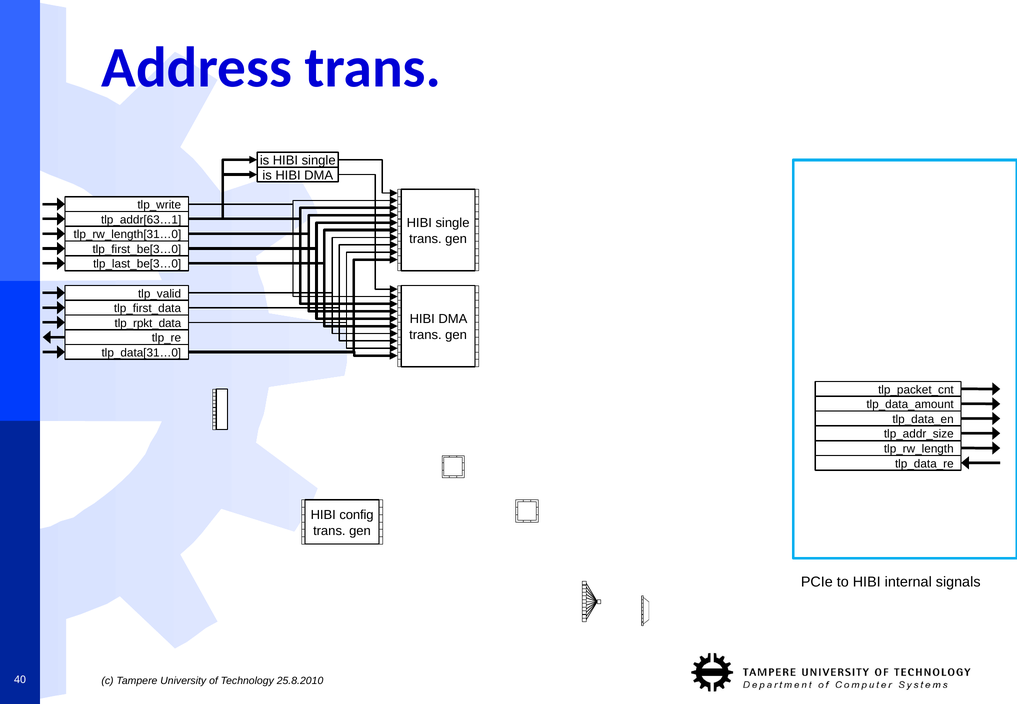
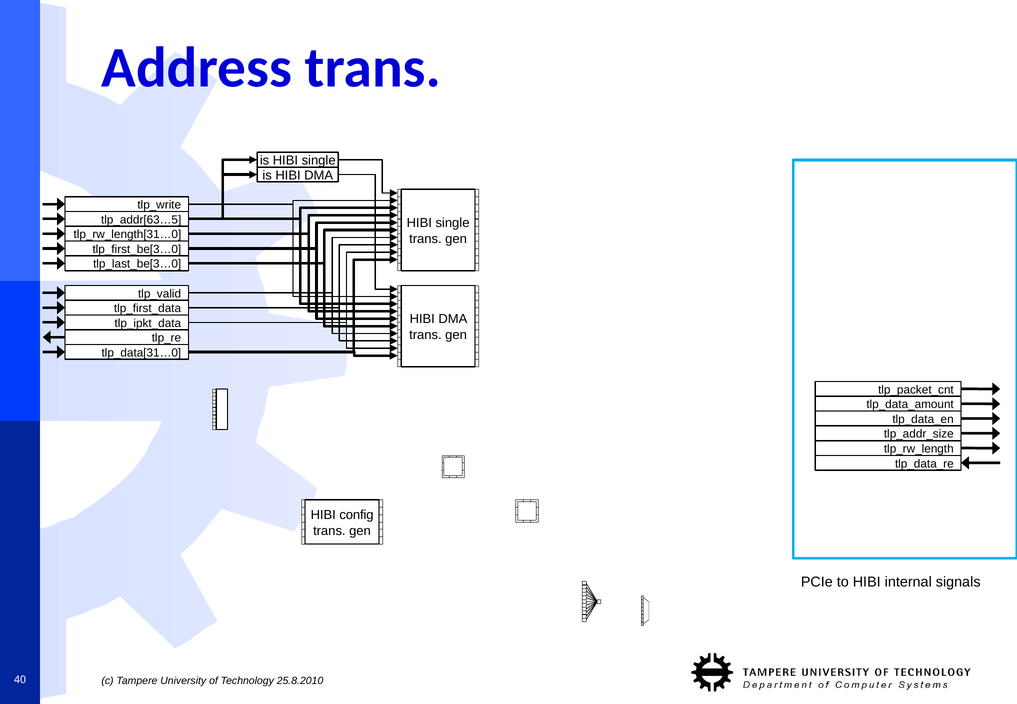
tlp_addr[63…1: tlp_addr[63…1 -> tlp_addr[63…5
tlp_rpkt_data: tlp_rpkt_data -> tlp_ipkt_data
